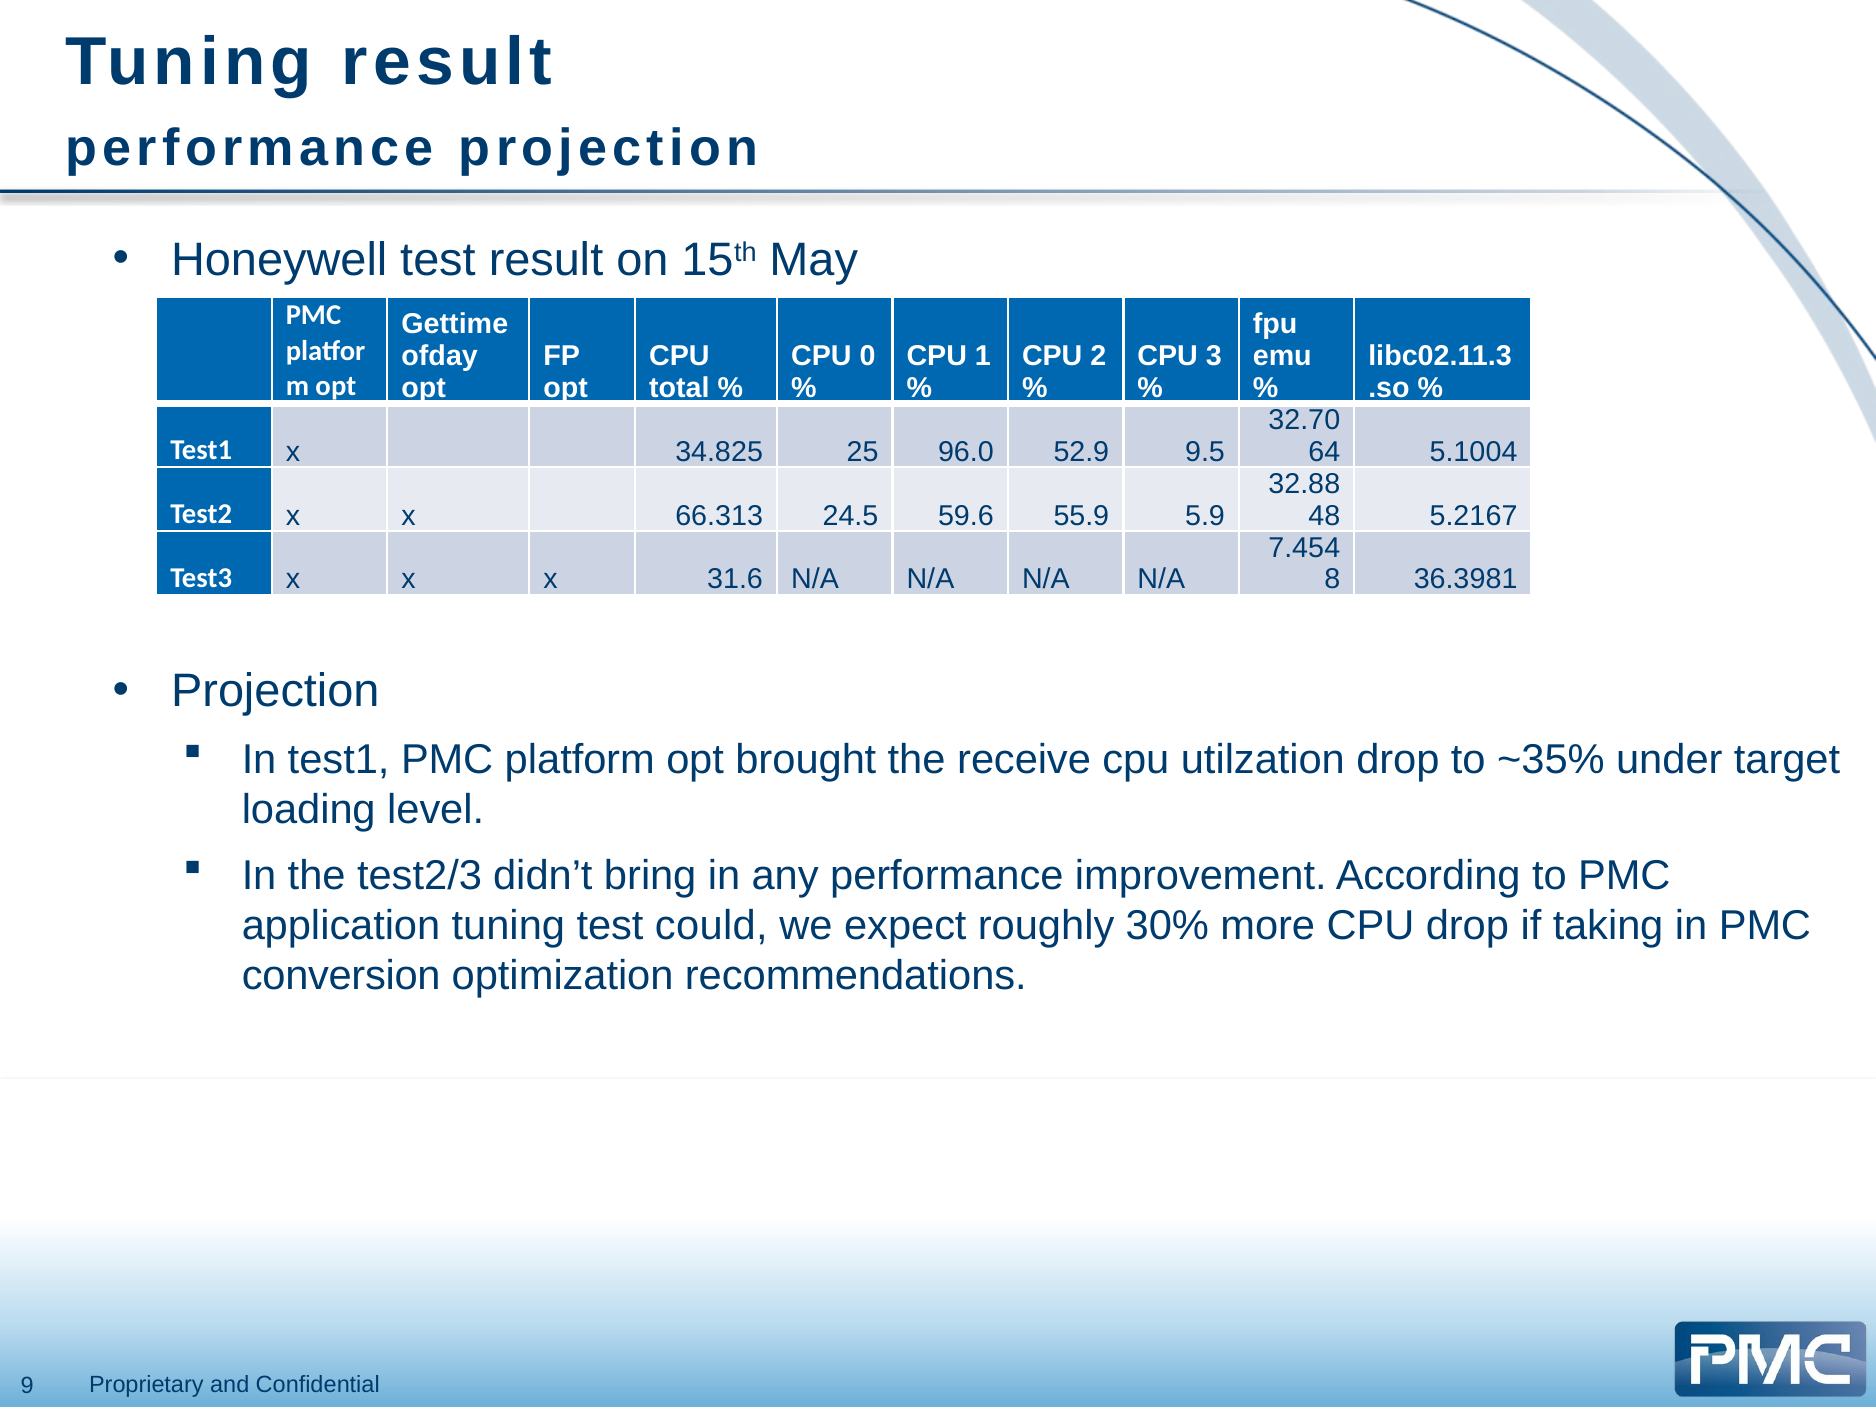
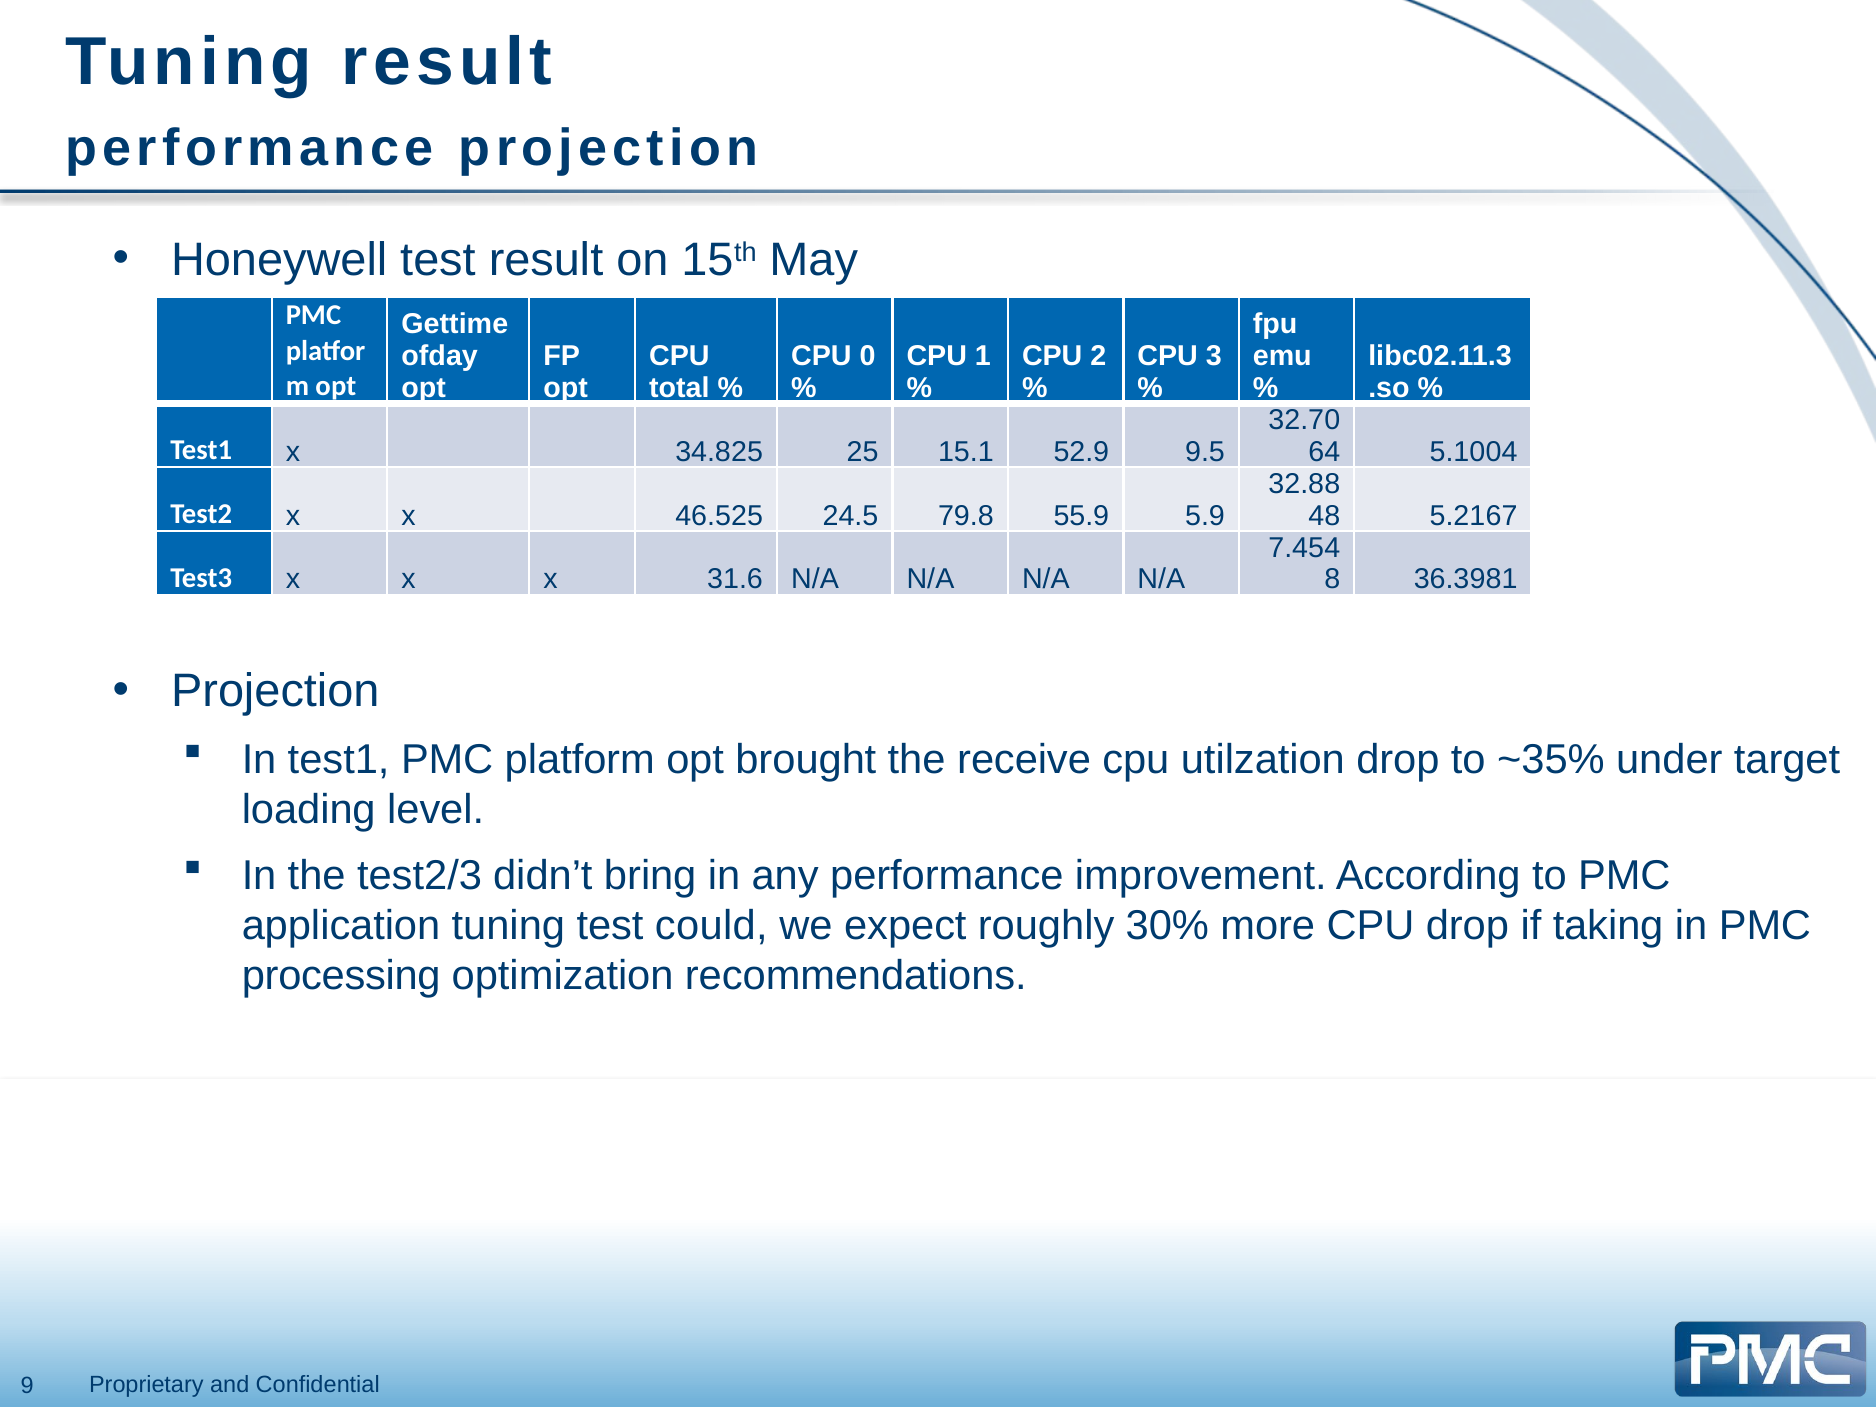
96.0: 96.0 -> 15.1
66.313: 66.313 -> 46.525
59.6: 59.6 -> 79.8
conversion: conversion -> processing
